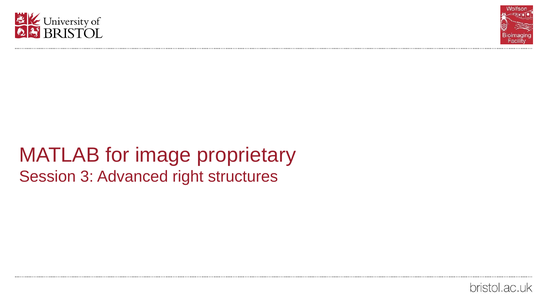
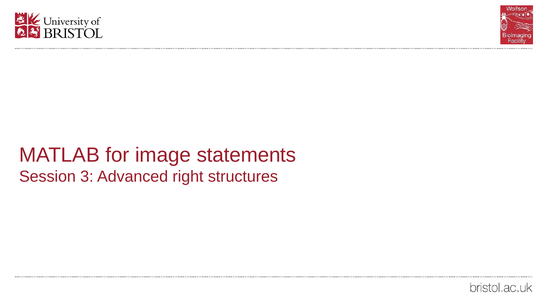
proprietary: proprietary -> statements
